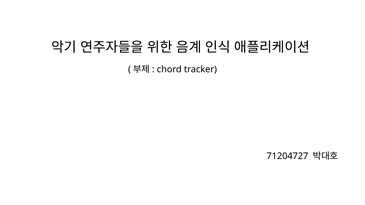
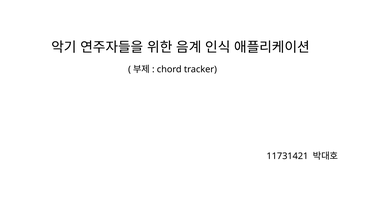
71204727: 71204727 -> 11731421
